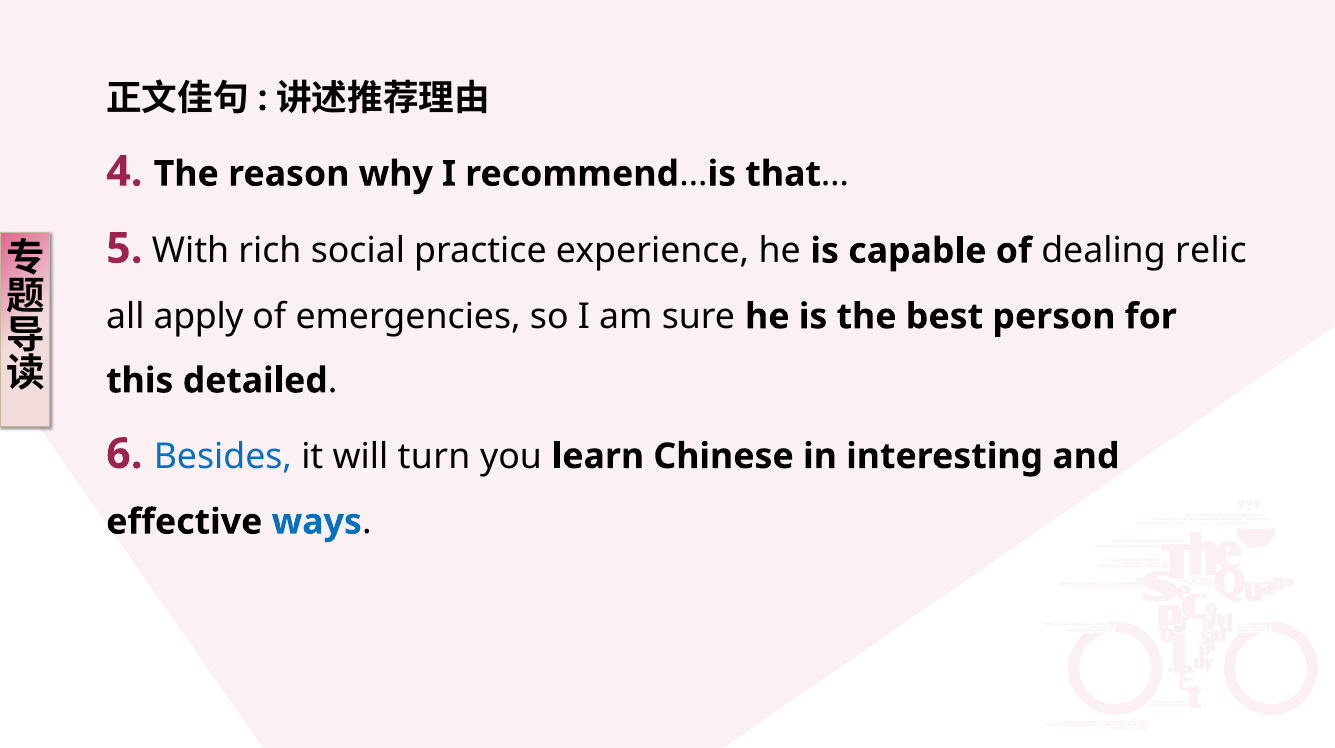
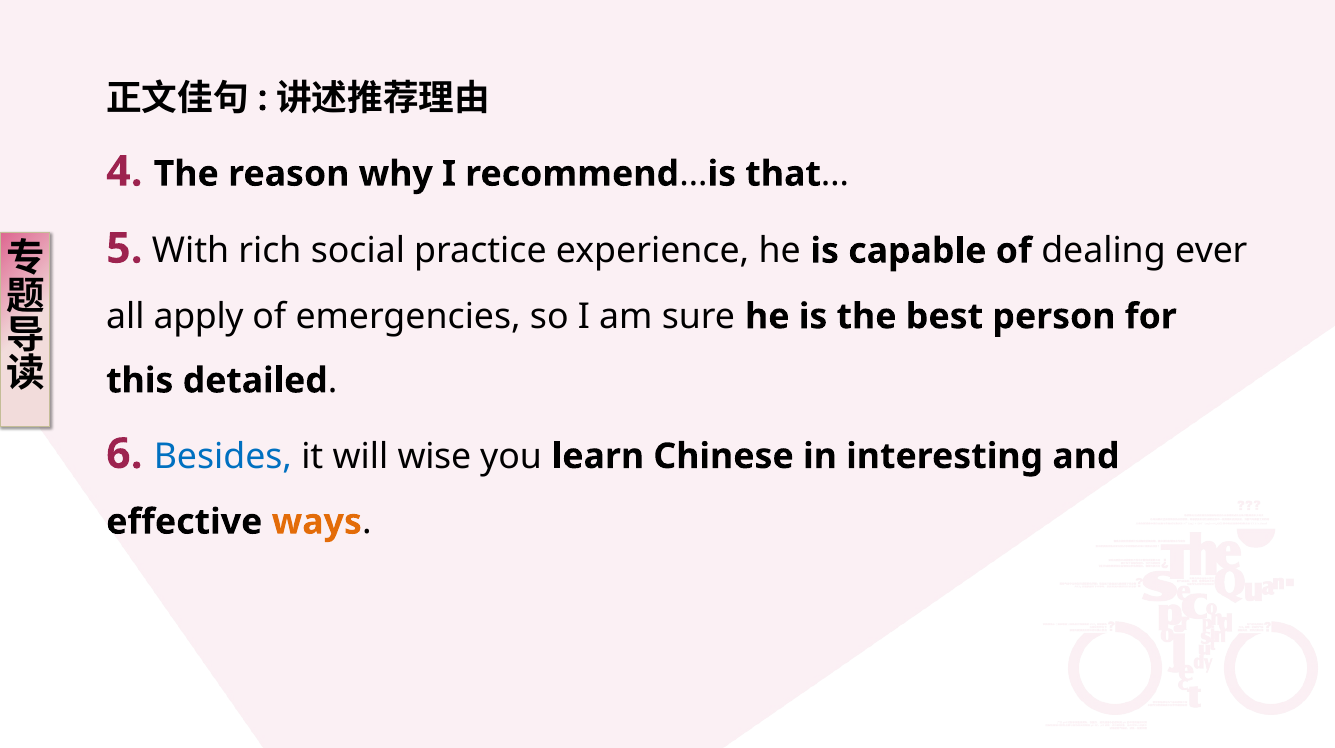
relic: relic -> ever
turn: turn -> wise
ways colour: blue -> orange
